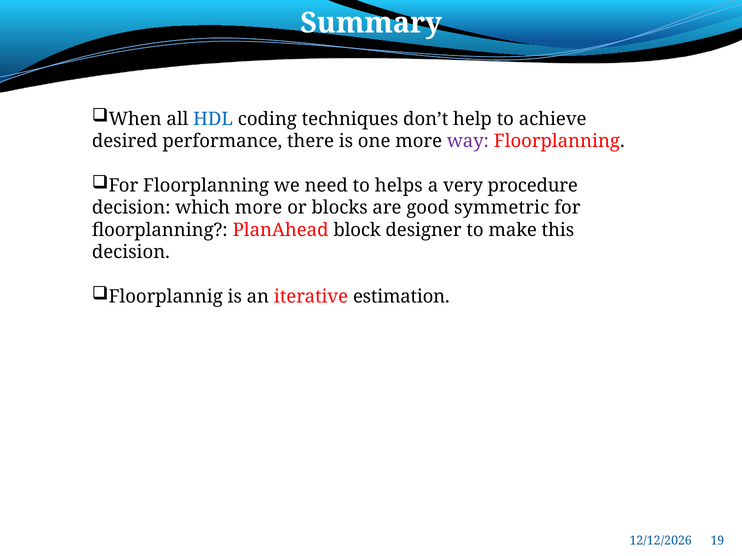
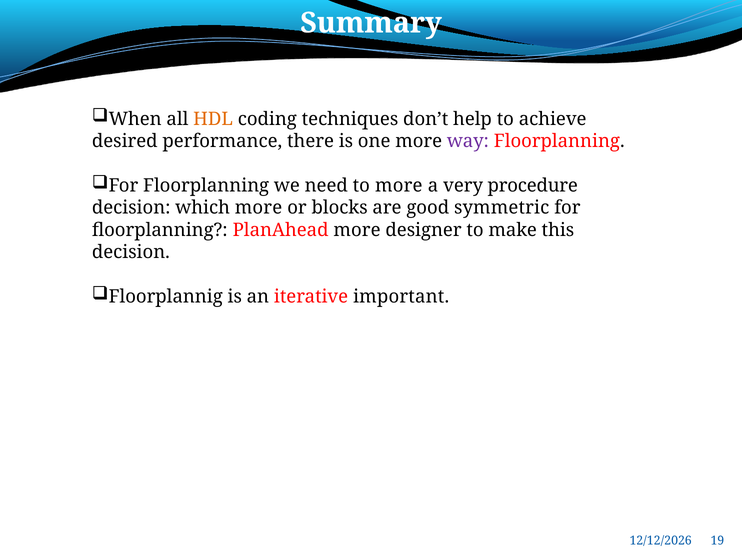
HDL colour: blue -> orange
to helps: helps -> more
PlanAhead block: block -> more
estimation: estimation -> important
